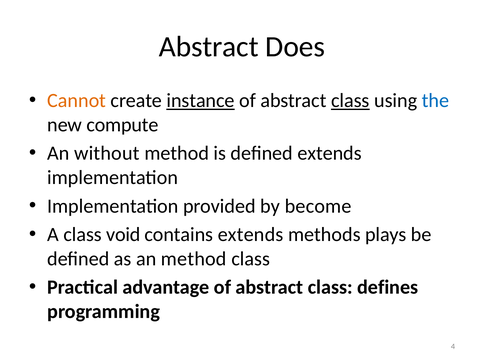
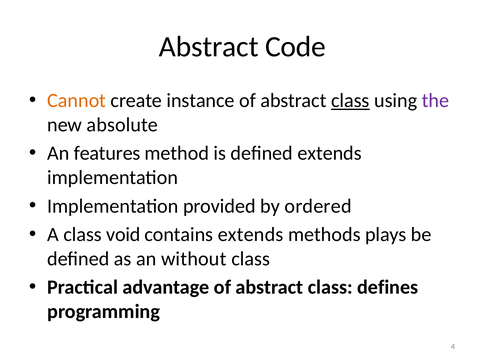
Does: Does -> Code
instance underline: present -> none
the colour: blue -> purple
compute: compute -> absolute
without: without -> features
become: become -> ordered
an method: method -> without
